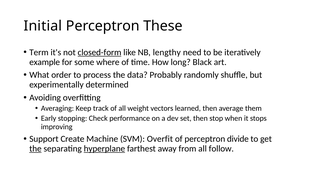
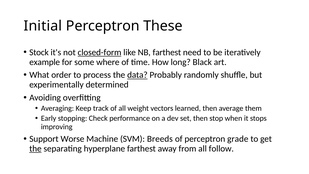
Term: Term -> Stock
NB lengthy: lengthy -> farthest
data underline: none -> present
Create: Create -> Worse
Overfit: Overfit -> Breeds
divide: divide -> grade
hyperplane underline: present -> none
